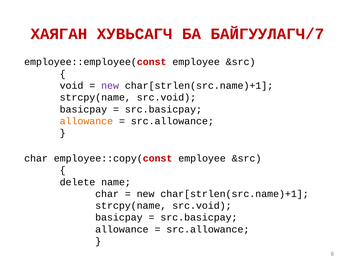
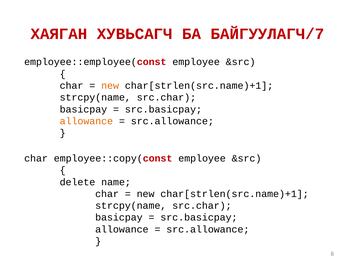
void at (72, 86): void -> char
new at (110, 86) colour: purple -> orange
src.void at (166, 98): src.void -> src.char
src.void at (202, 206): src.void -> src.char
